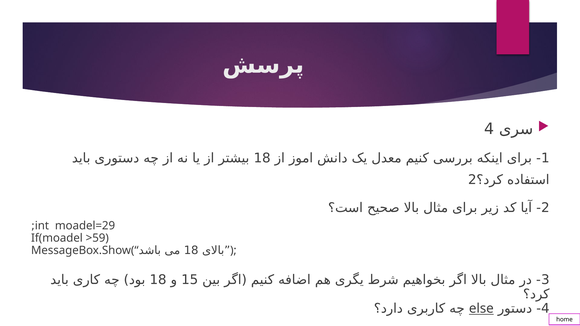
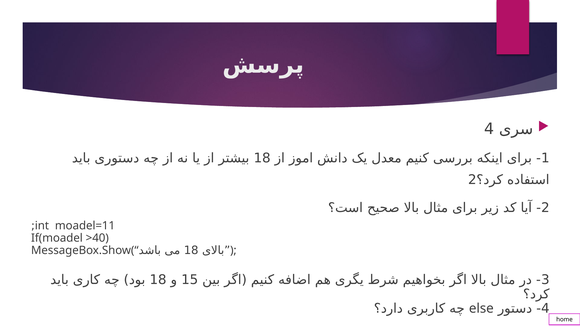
moadel=29: moadel=29 -> moadel=11
>59: >59 -> >40
else underline: present -> none
